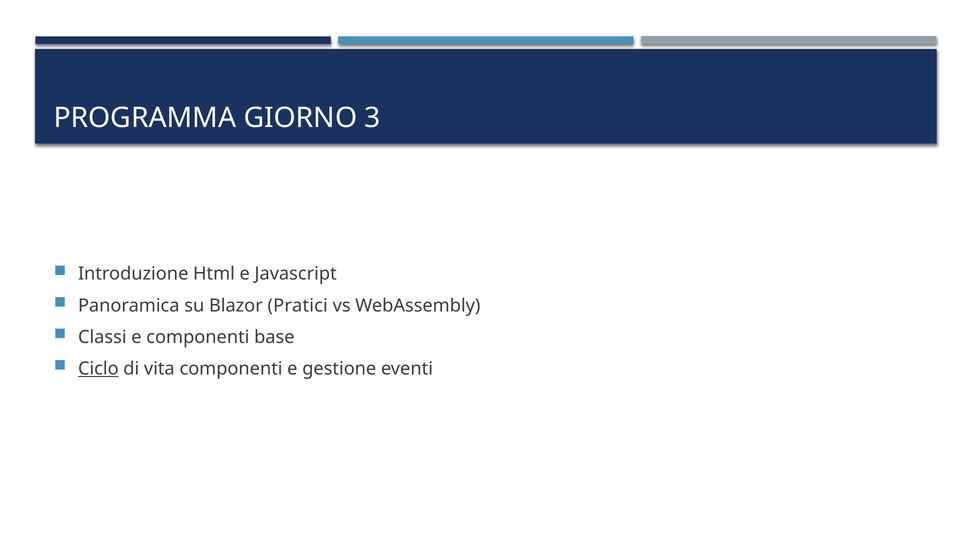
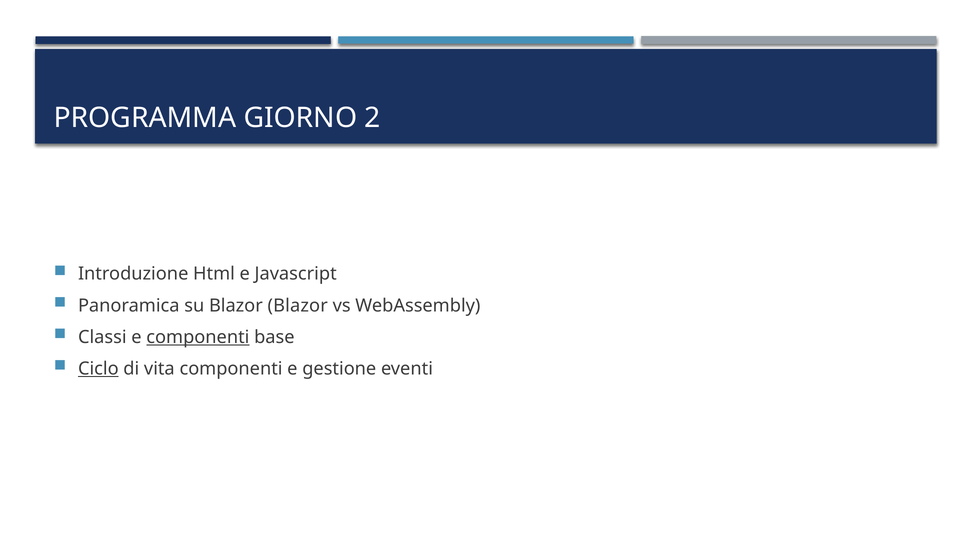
3: 3 -> 2
Blazor Pratici: Pratici -> Blazor
componenti at (198, 338) underline: none -> present
